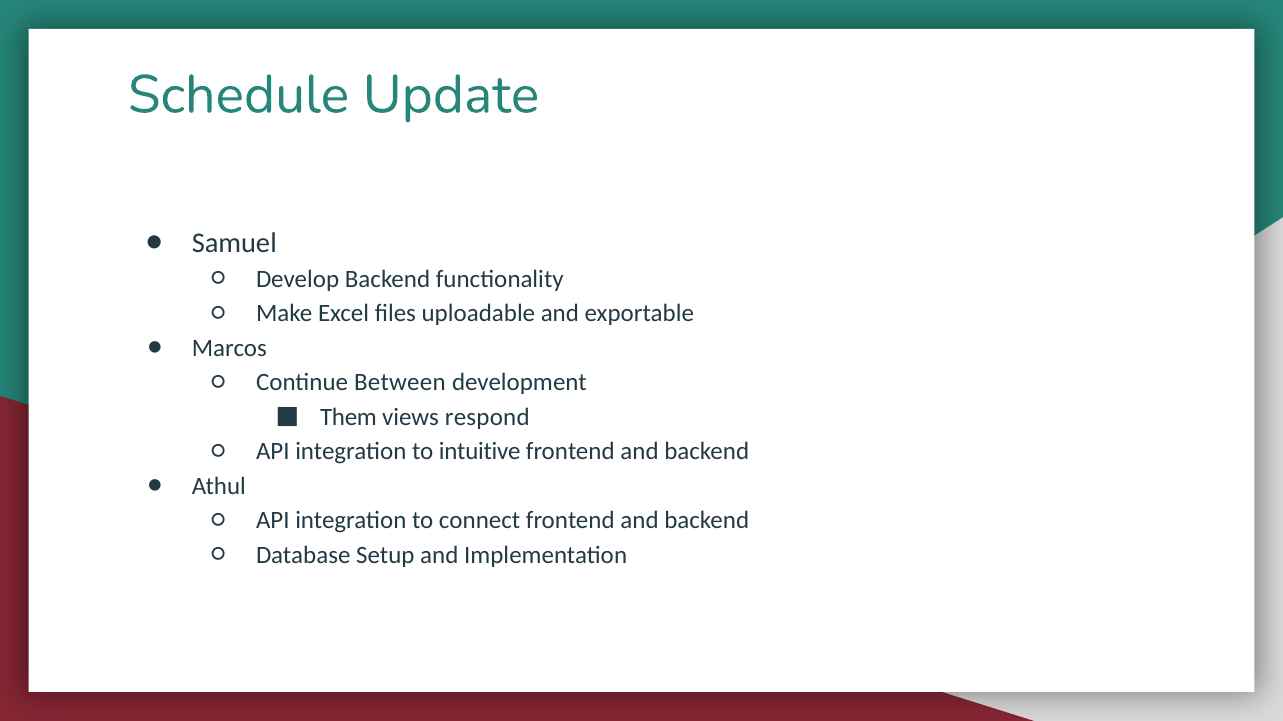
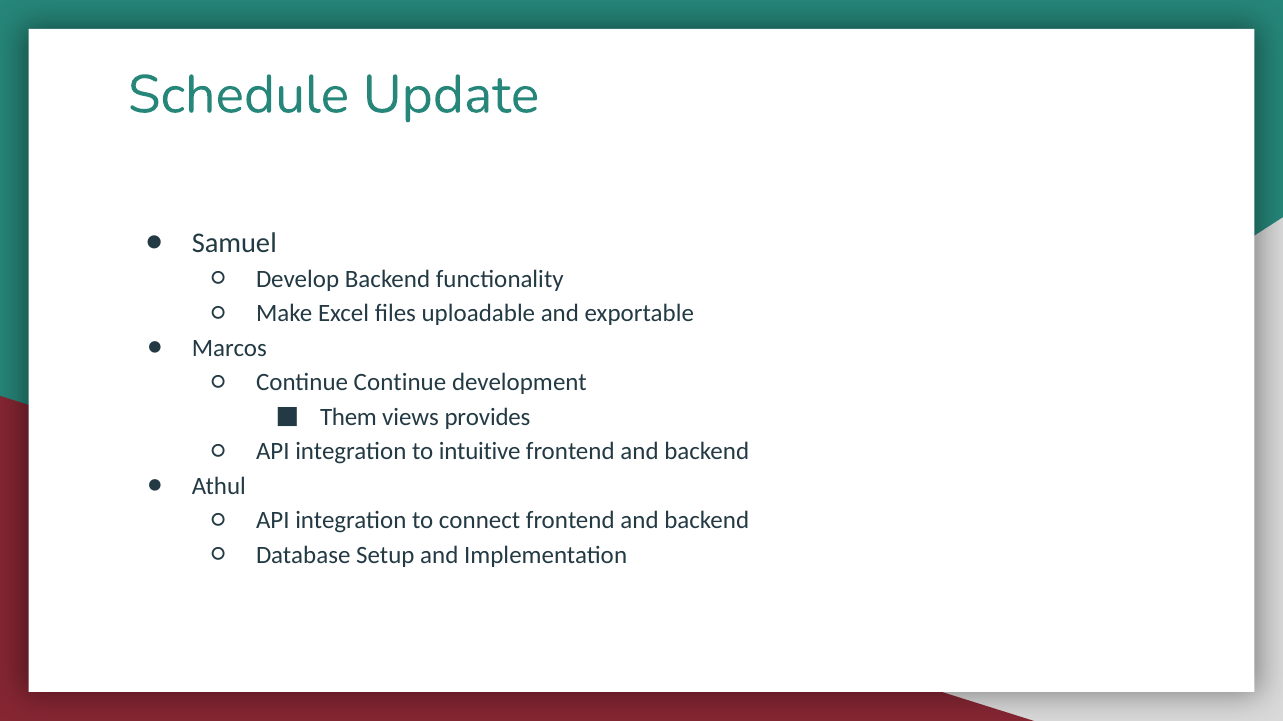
Continue Between: Between -> Continue
respond: respond -> provides
